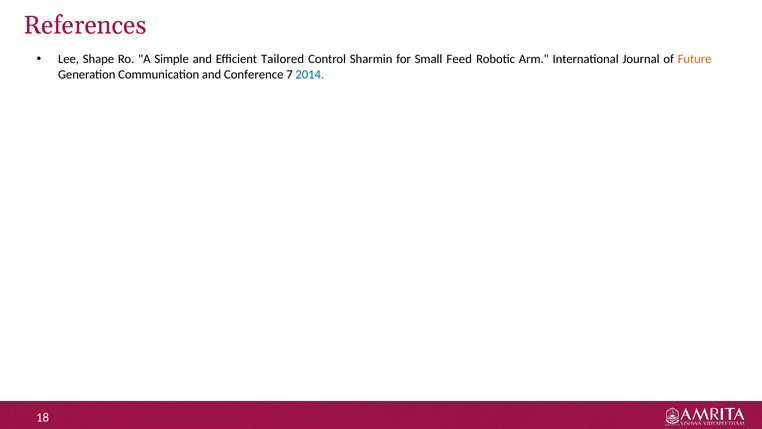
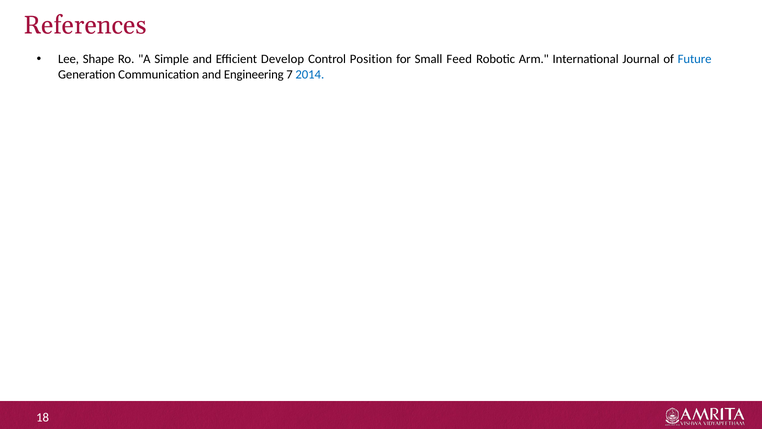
Tailored: Tailored -> Develop
Sharmin: Sharmin -> Position
Future colour: orange -> blue
Conference: Conference -> Engineering
